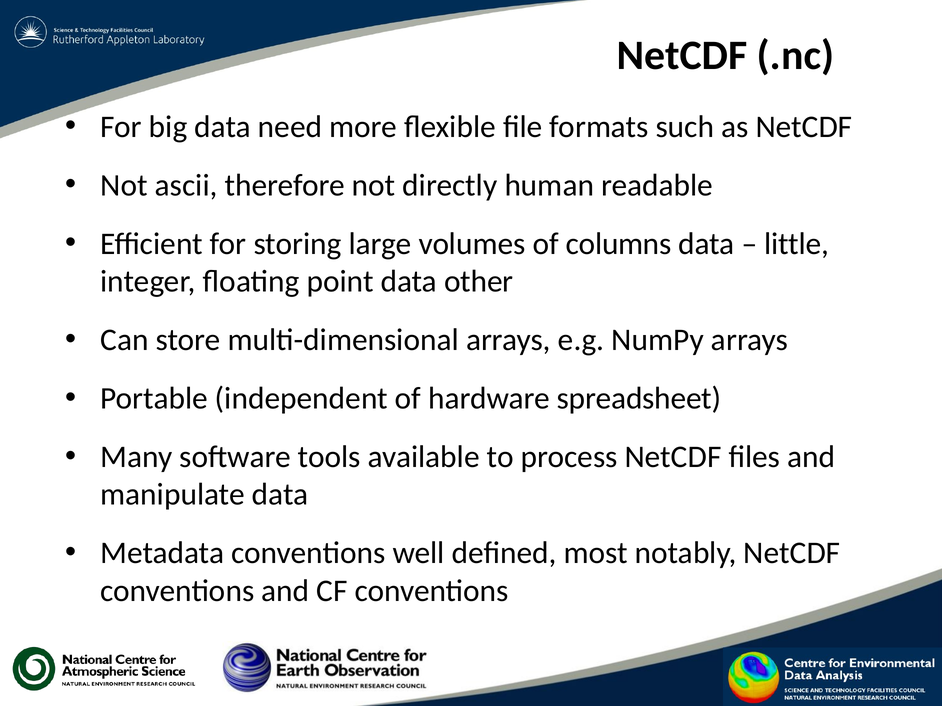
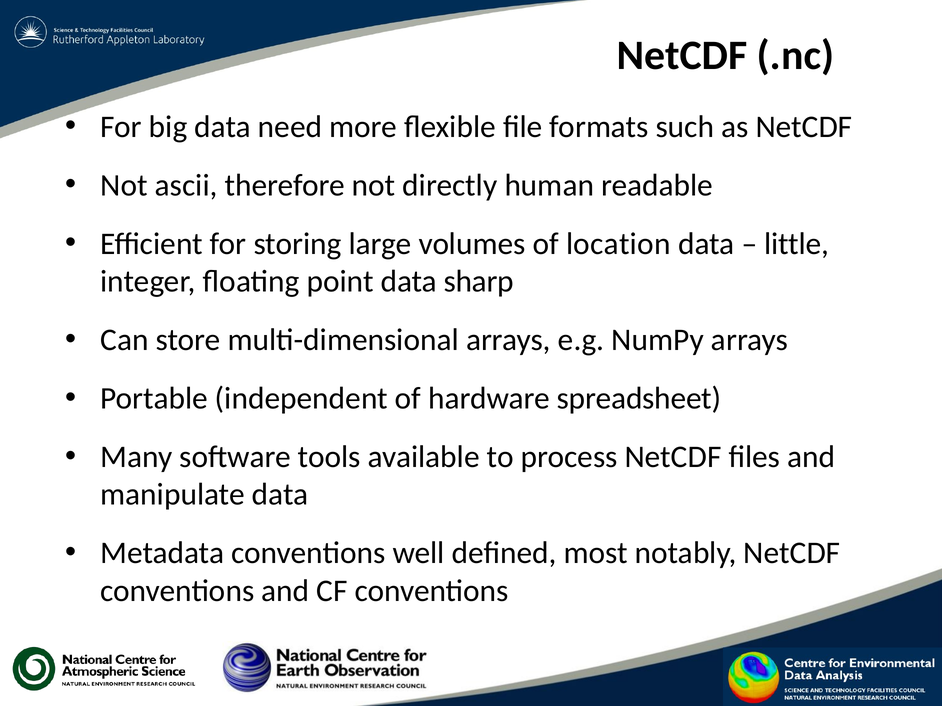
columns: columns -> location
other: other -> sharp
